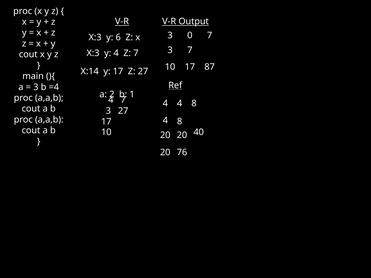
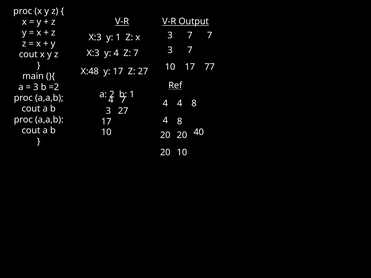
0 at (190, 35): 0 -> 7
y 6: 6 -> 1
87: 87 -> 77
X:14: X:14 -> X:48
=4: =4 -> =2
20 76: 76 -> 10
